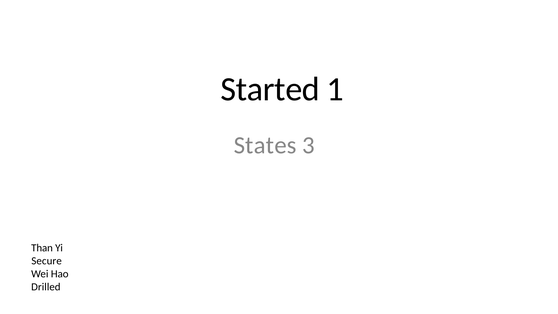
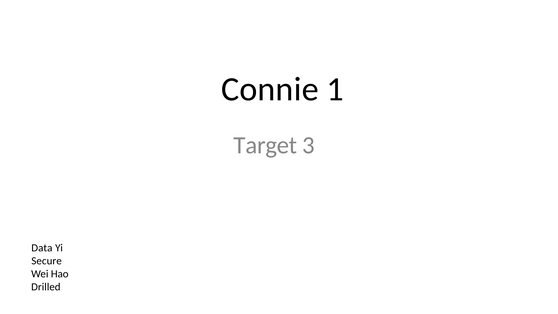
Started: Started -> Connie
States: States -> Target
Than: Than -> Data
